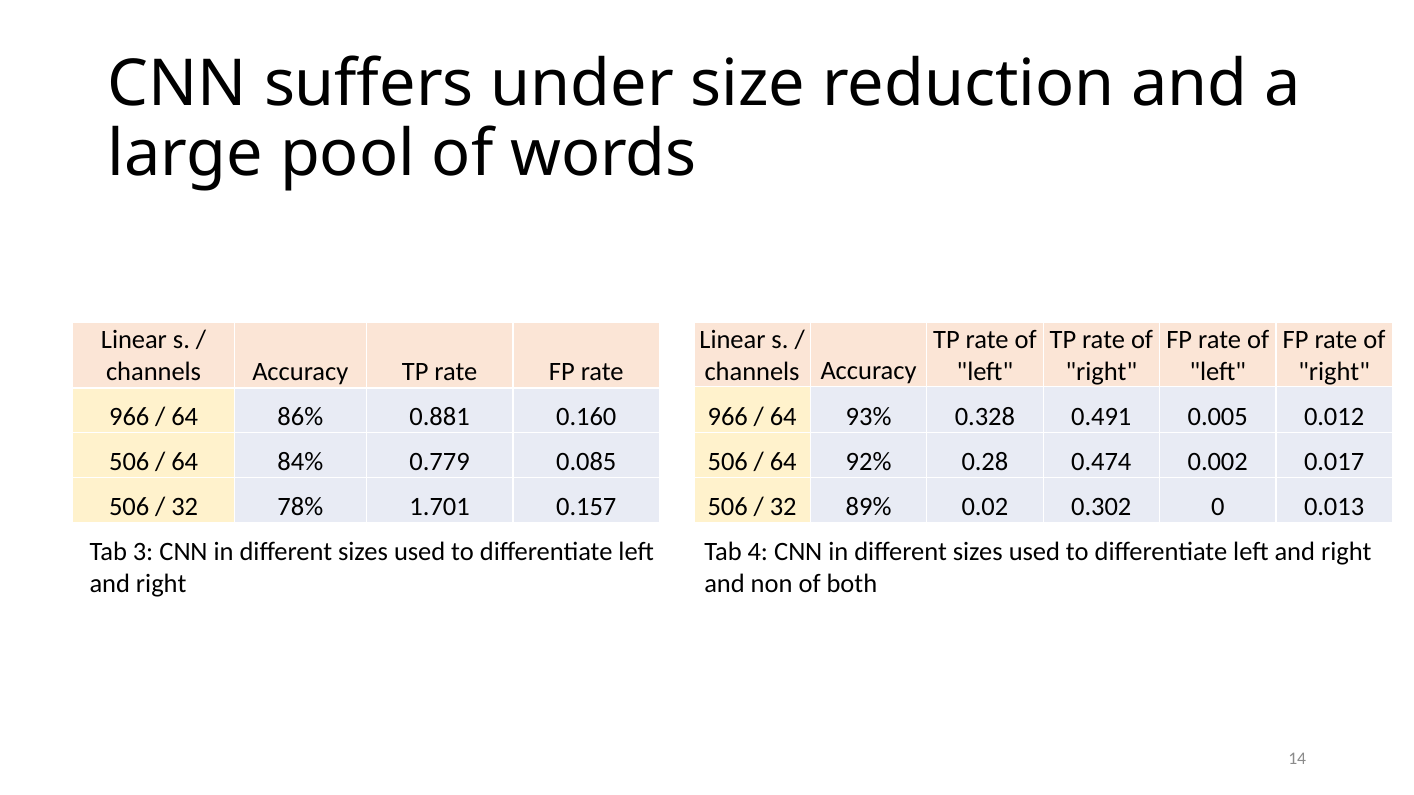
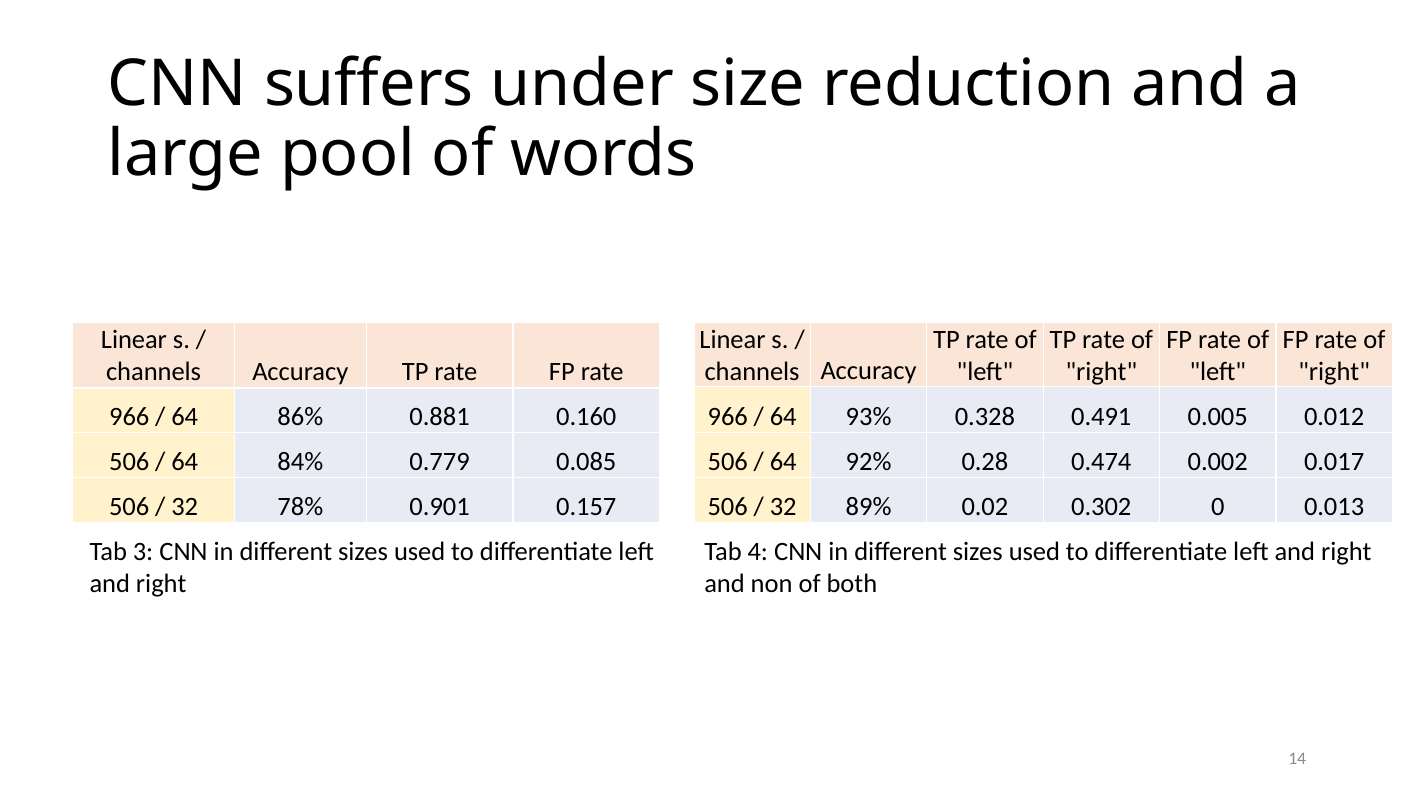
1.701: 1.701 -> 0.901
